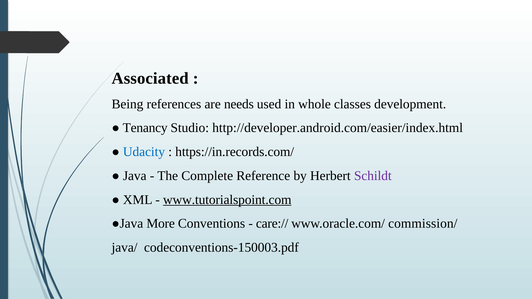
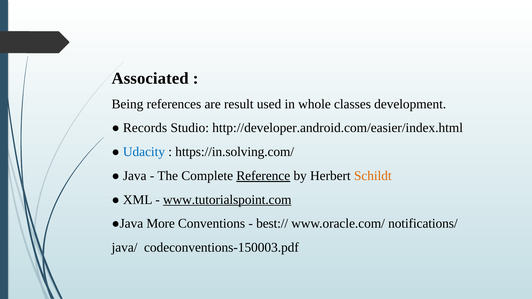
needs: needs -> result
Tenancy: Tenancy -> Records
https://in.records.com/: https://in.records.com/ -> https://in.solving.com/
Reference underline: none -> present
Schildt colour: purple -> orange
care://: care:// -> best://
commission/: commission/ -> notifications/
